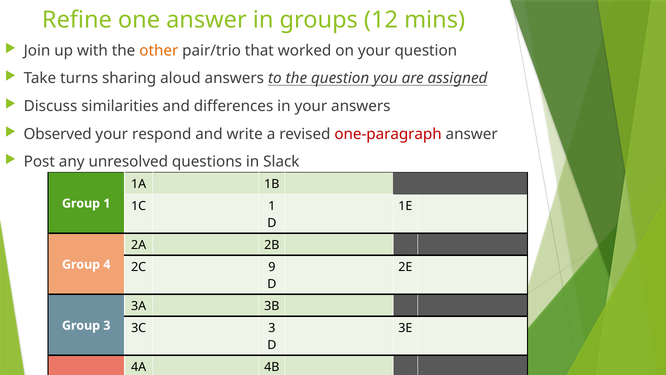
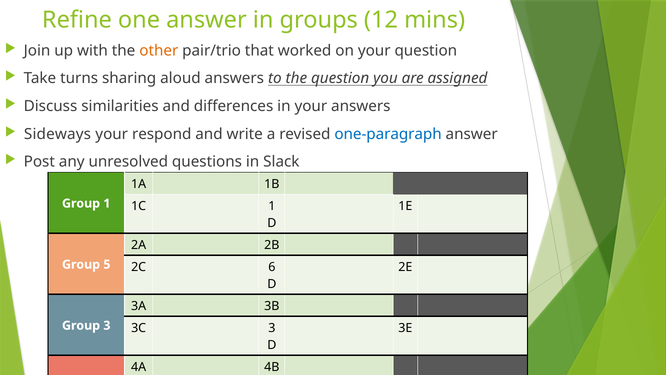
Observed: Observed -> Sideways
one-paragraph colour: red -> blue
4 at (107, 264): 4 -> 5
9: 9 -> 6
